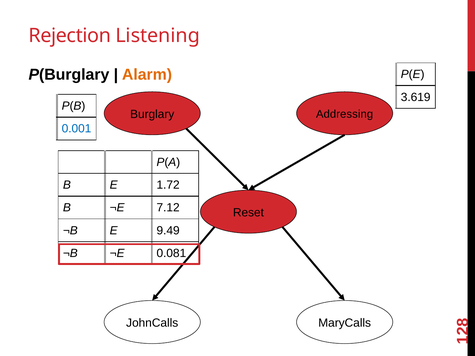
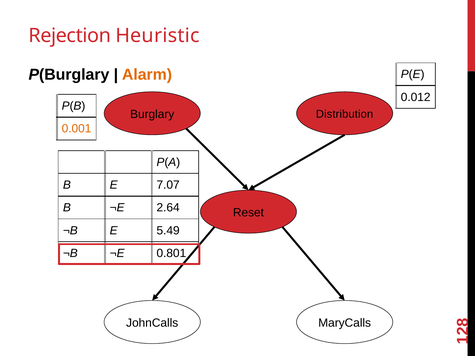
Listening: Listening -> Heuristic
3.619: 3.619 -> 0.012
Addressing: Addressing -> Distribution
0.001 colour: blue -> orange
1.72: 1.72 -> 7.07
7.12: 7.12 -> 2.64
9.49: 9.49 -> 5.49
0.081: 0.081 -> 0.801
